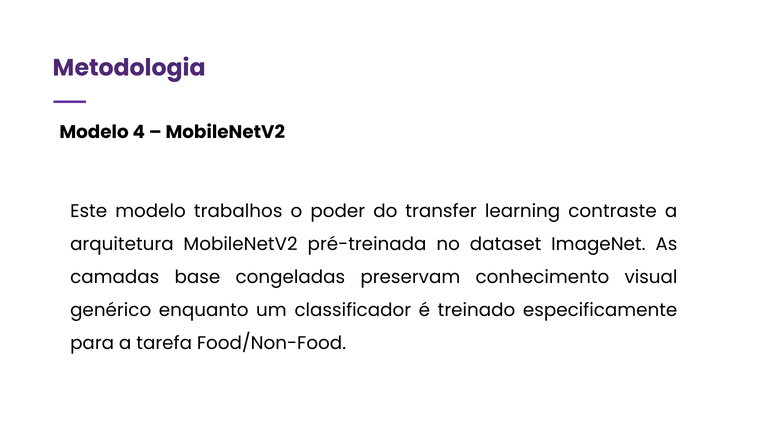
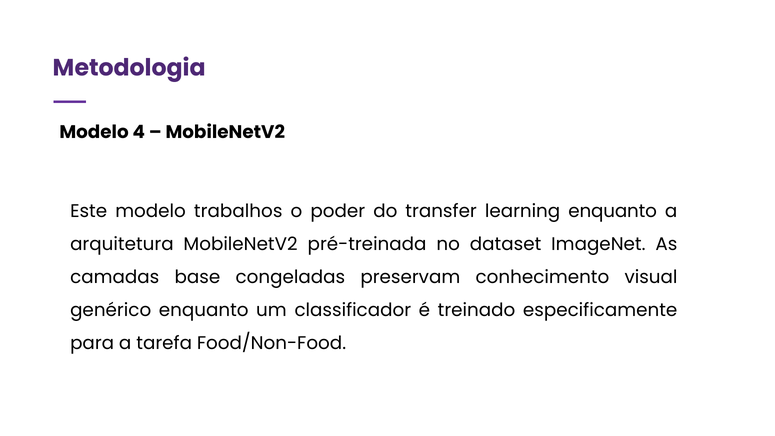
learning contraste: contraste -> enquanto
